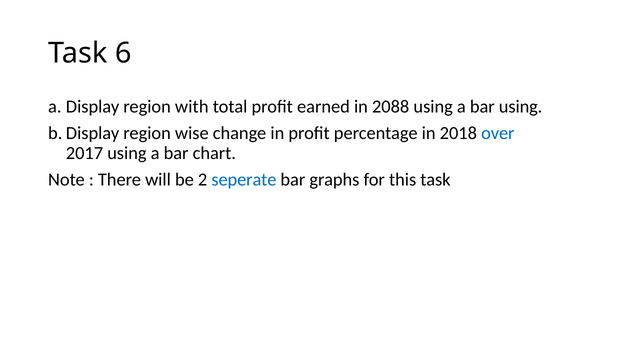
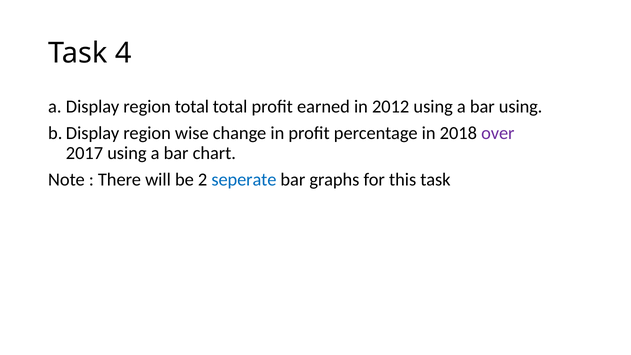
6: 6 -> 4
region with: with -> total
2088: 2088 -> 2012
over colour: blue -> purple
